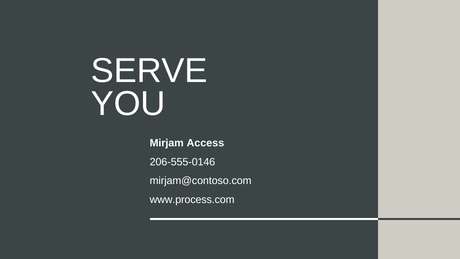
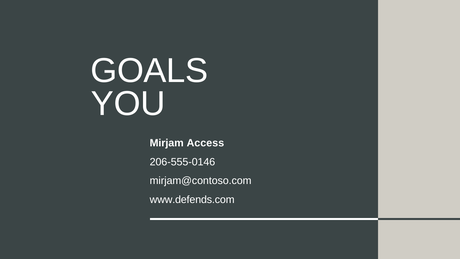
SERVE: SERVE -> GOALS
www.process.com: www.process.com -> www.defends.com
